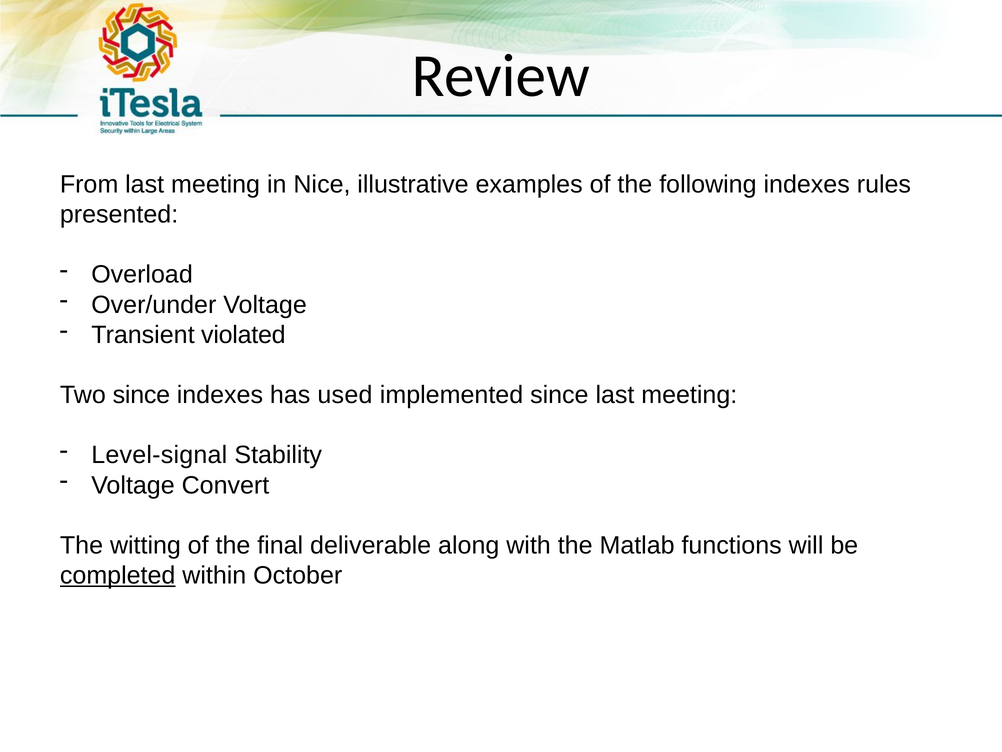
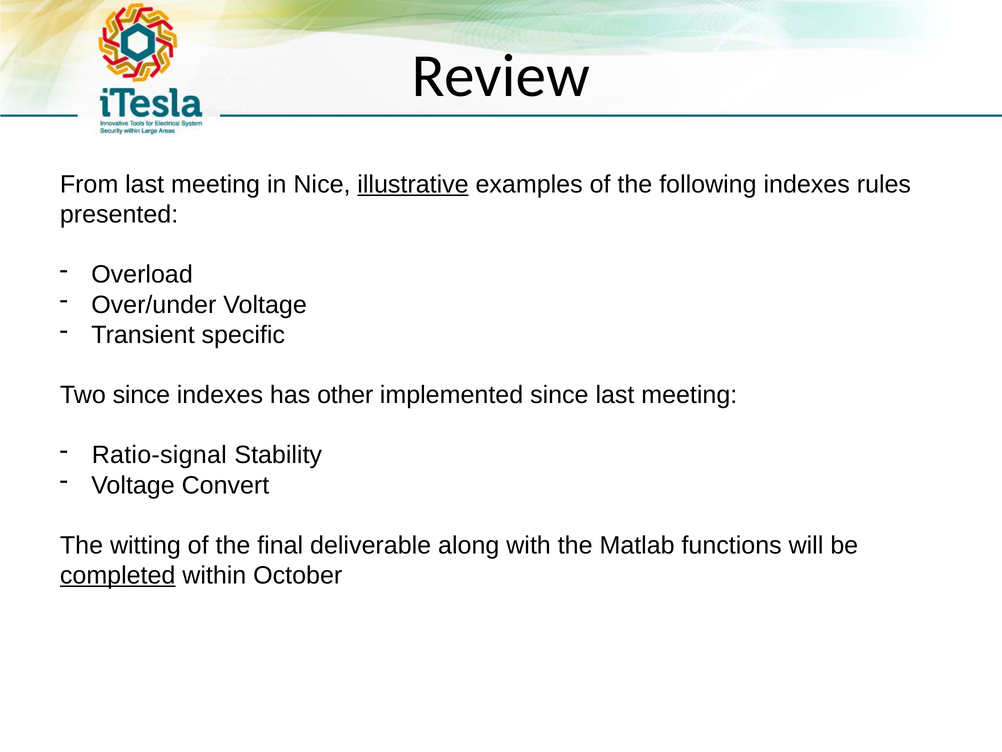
illustrative underline: none -> present
violated: violated -> specific
used: used -> other
Level-signal: Level-signal -> Ratio-signal
